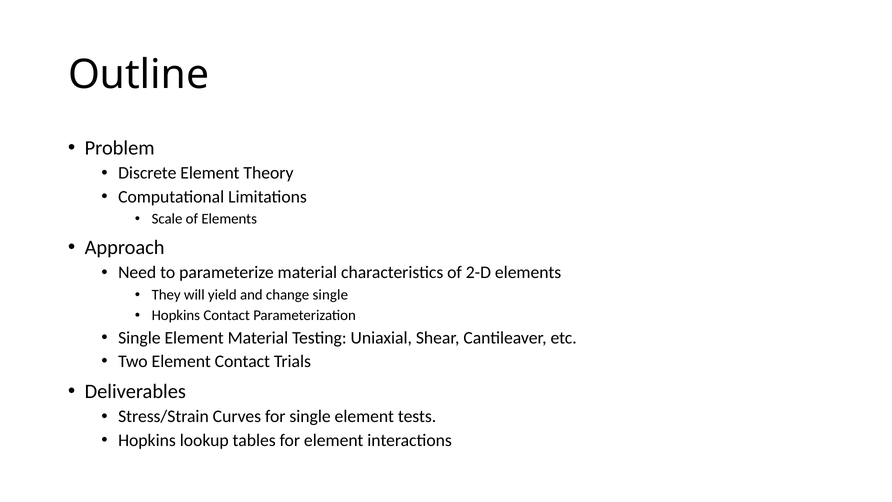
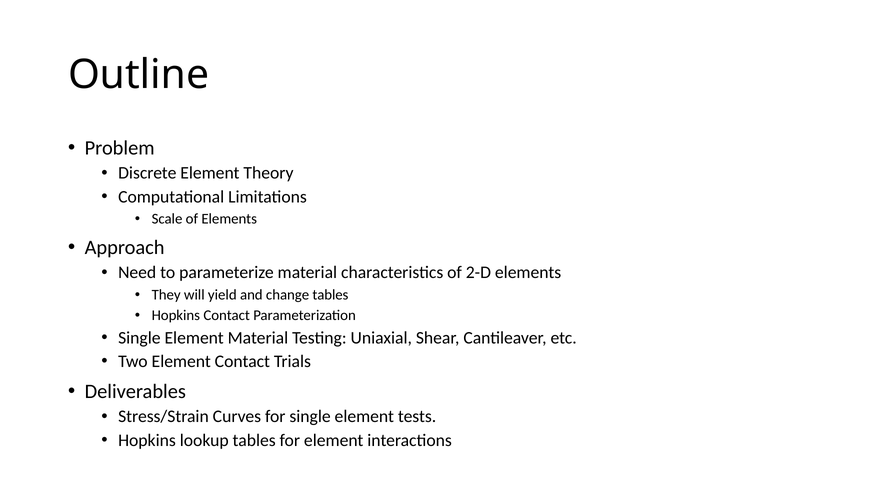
change single: single -> tables
